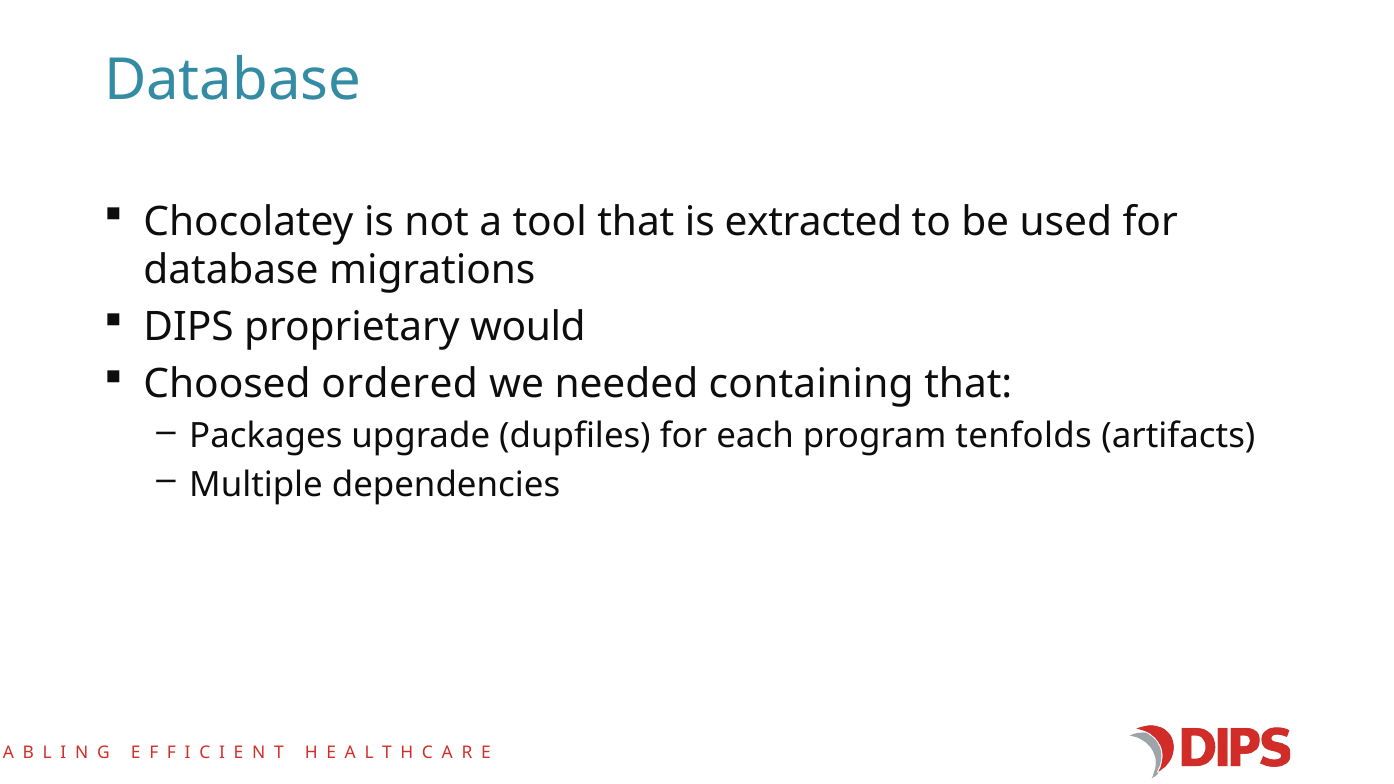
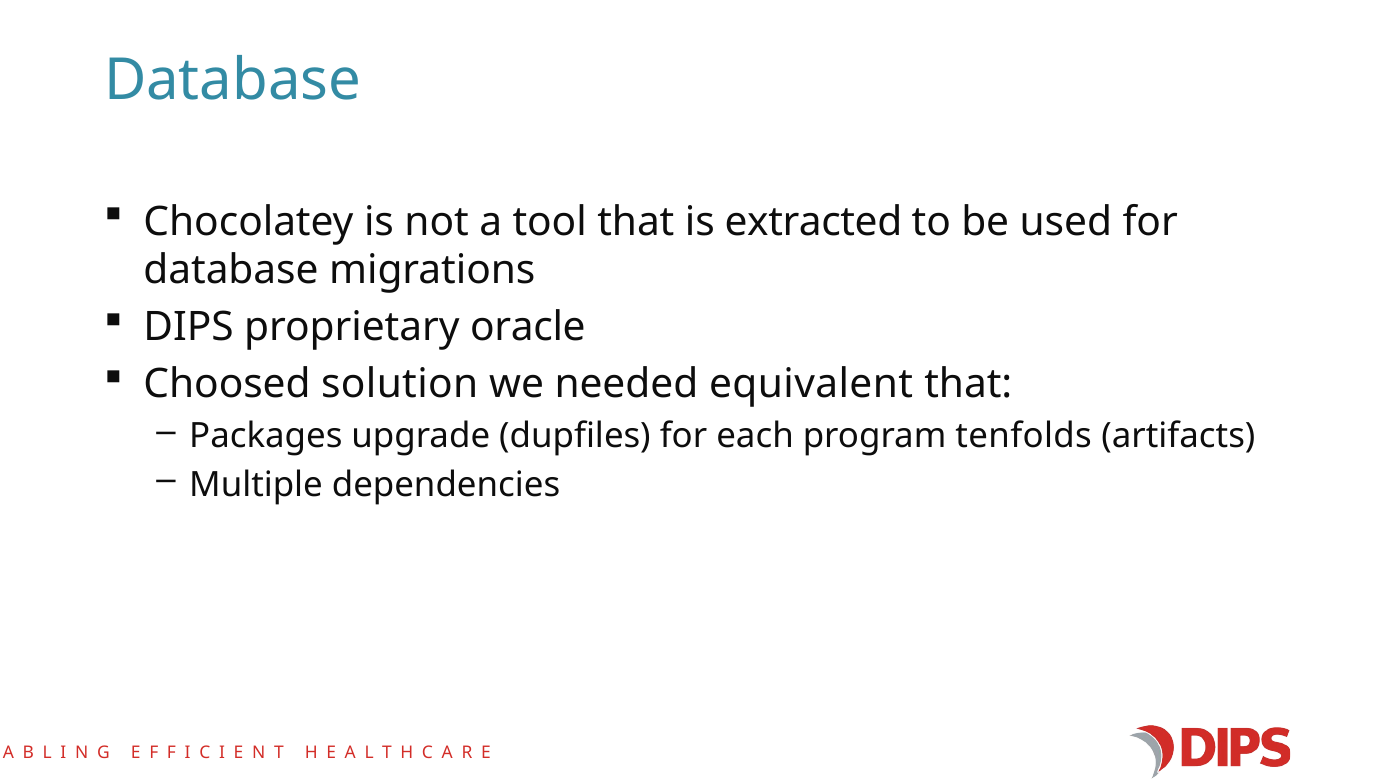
would: would -> oracle
ordered: ordered -> solution
containing: containing -> equivalent
